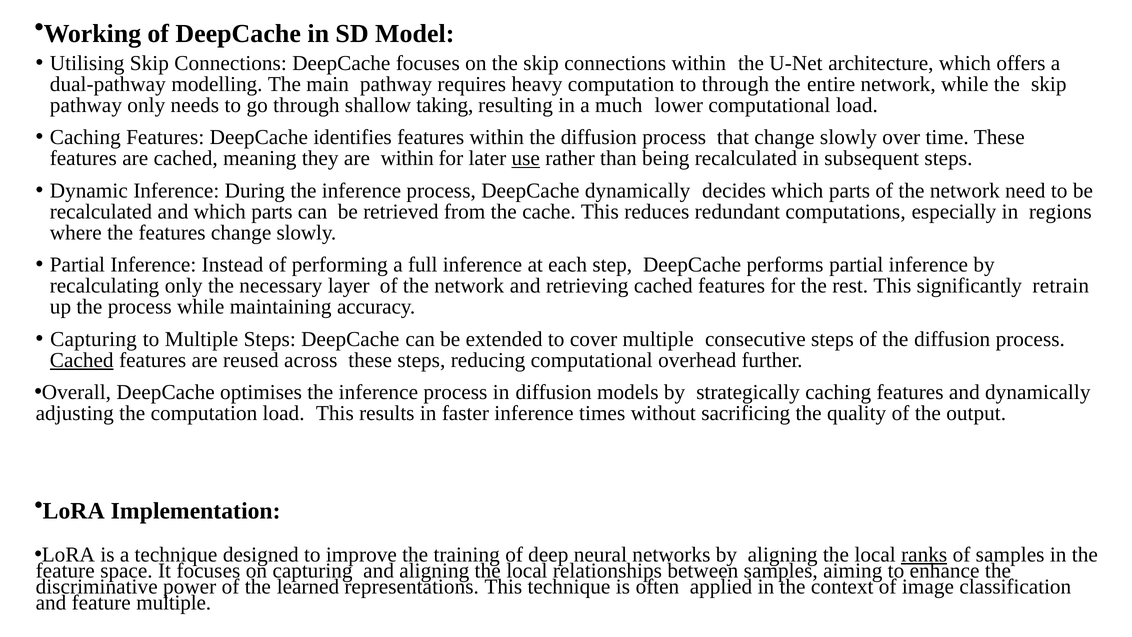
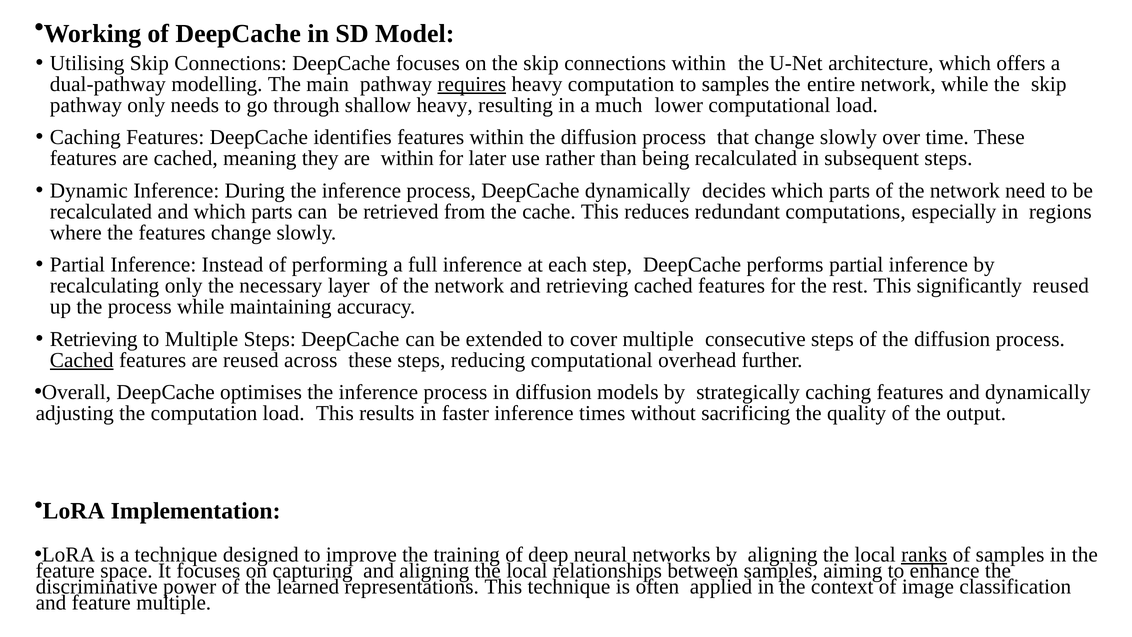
requires underline: none -> present
to through: through -> samples
shallow taking: taking -> heavy
use underline: present -> none
significantly retrain: retrain -> reused
Capturing at (93, 339): Capturing -> Retrieving
